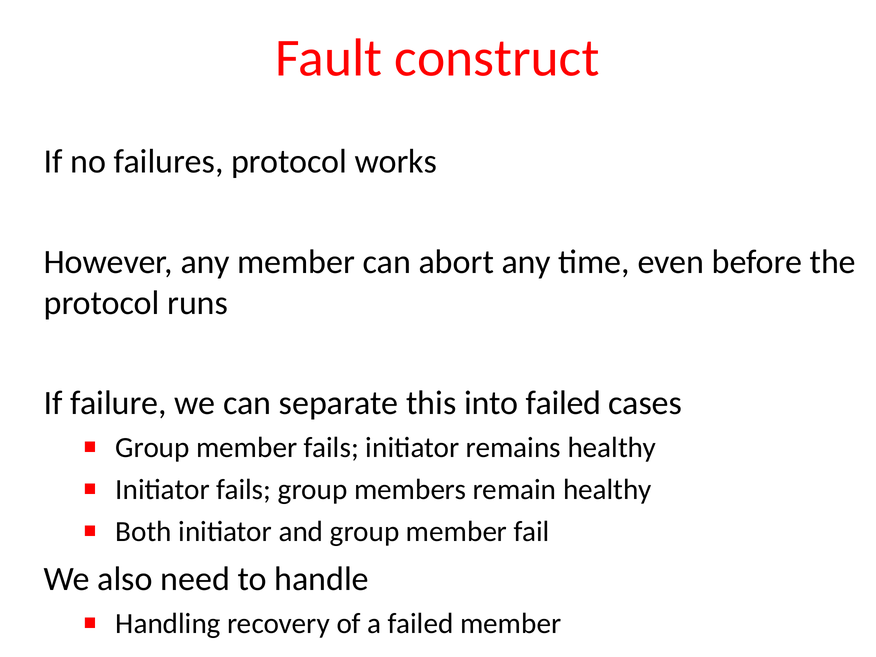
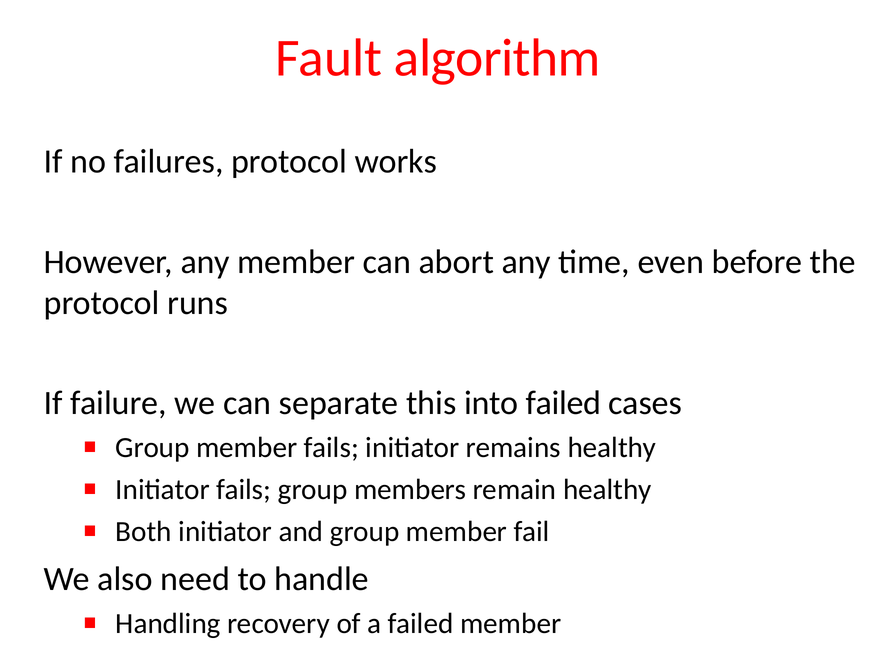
construct: construct -> algorithm
